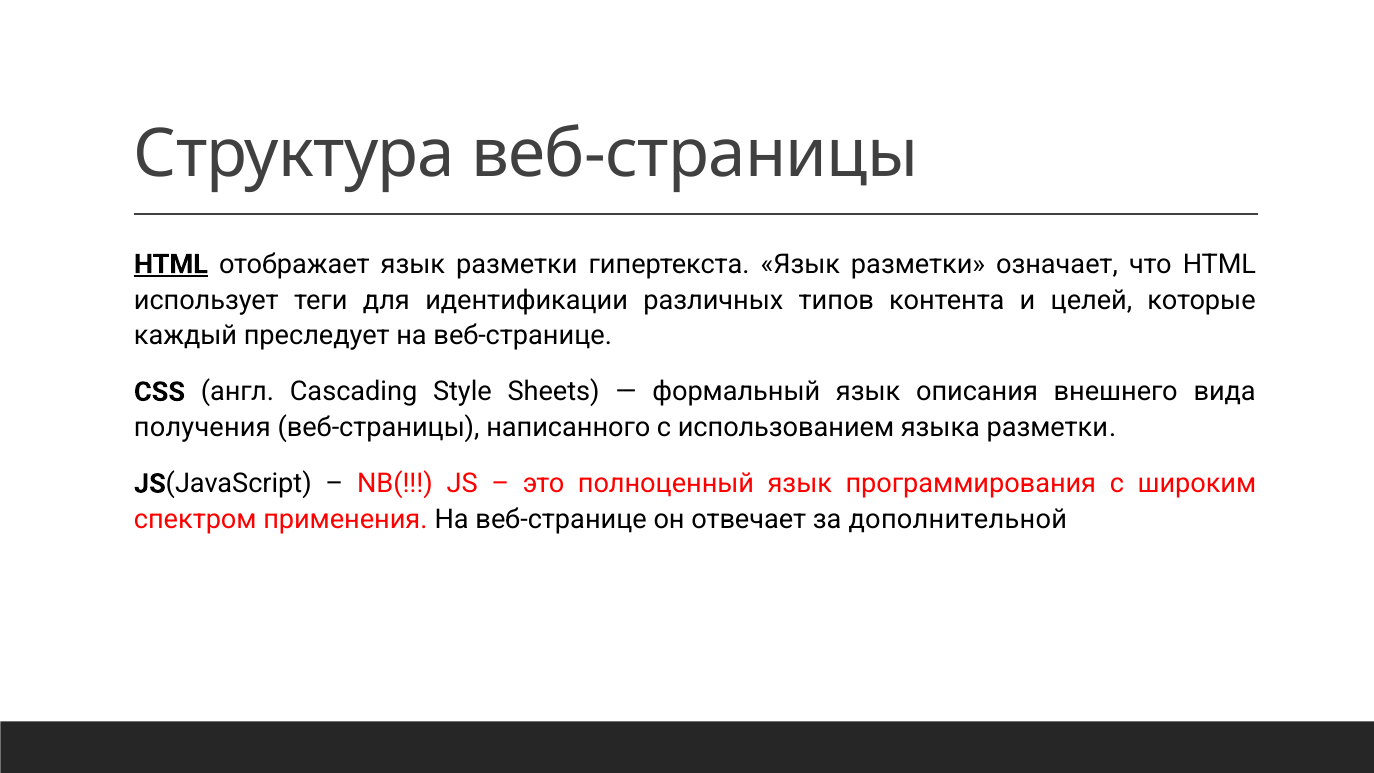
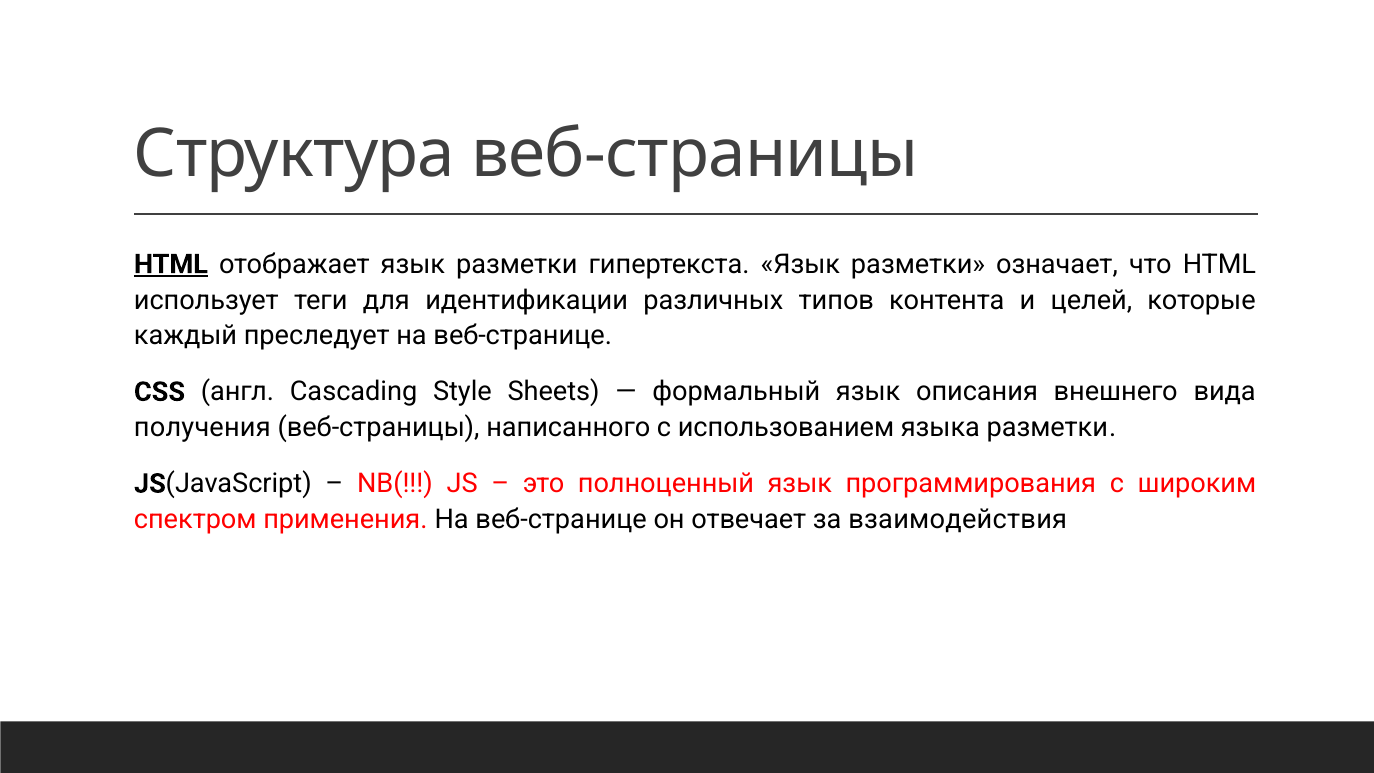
дополнительной: дополнительной -> взаимодействия
